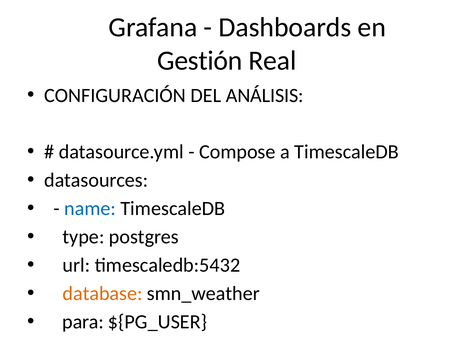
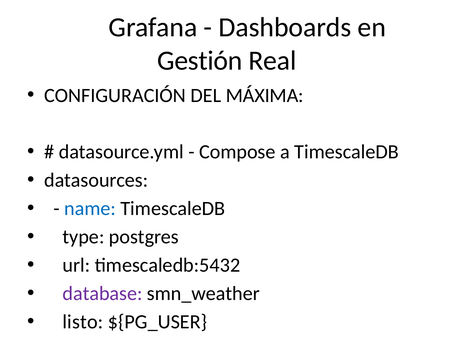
ANÁLISIS: ANÁLISIS -> MÁXIMA
database colour: orange -> purple
para at (83, 321): para -> listo
